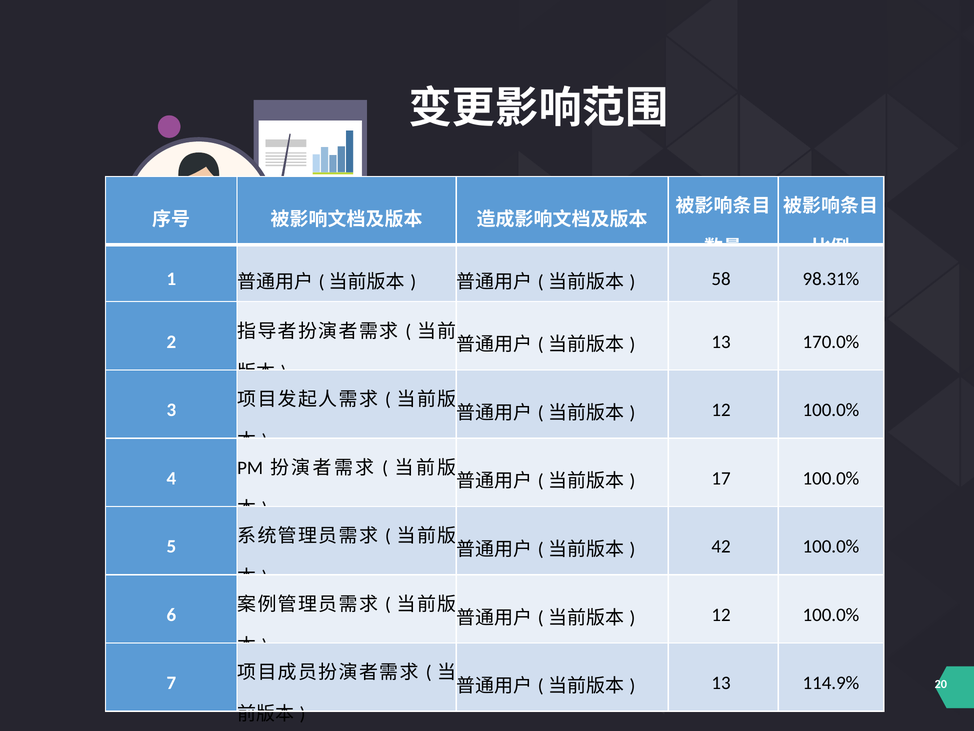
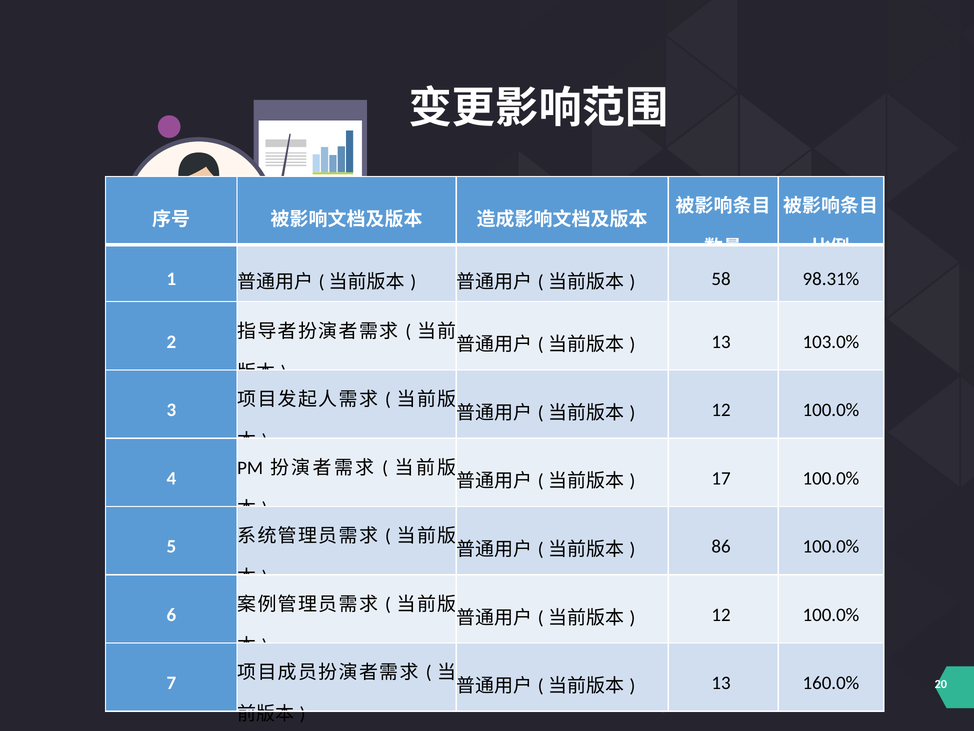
170.0%: 170.0% -> 103.0%
42: 42 -> 86
114.9%: 114.9% -> 160.0%
